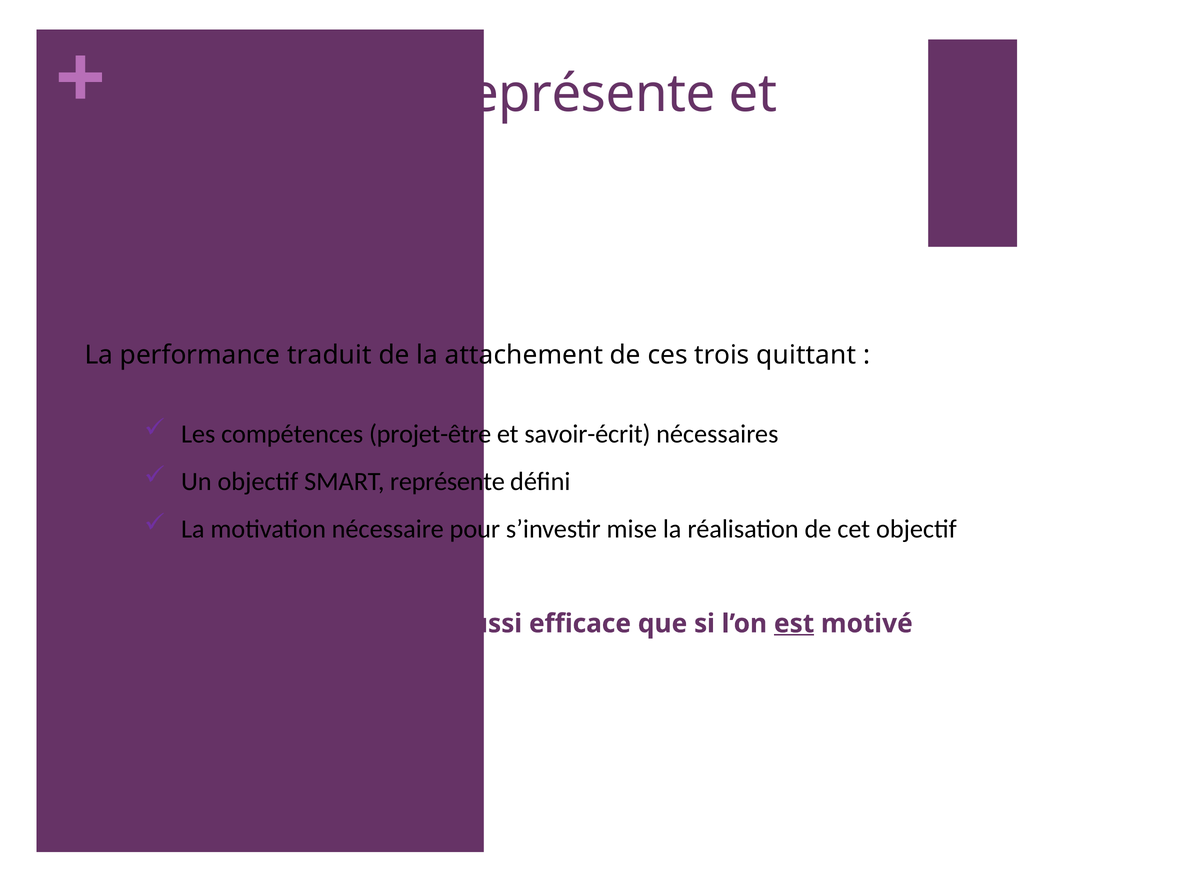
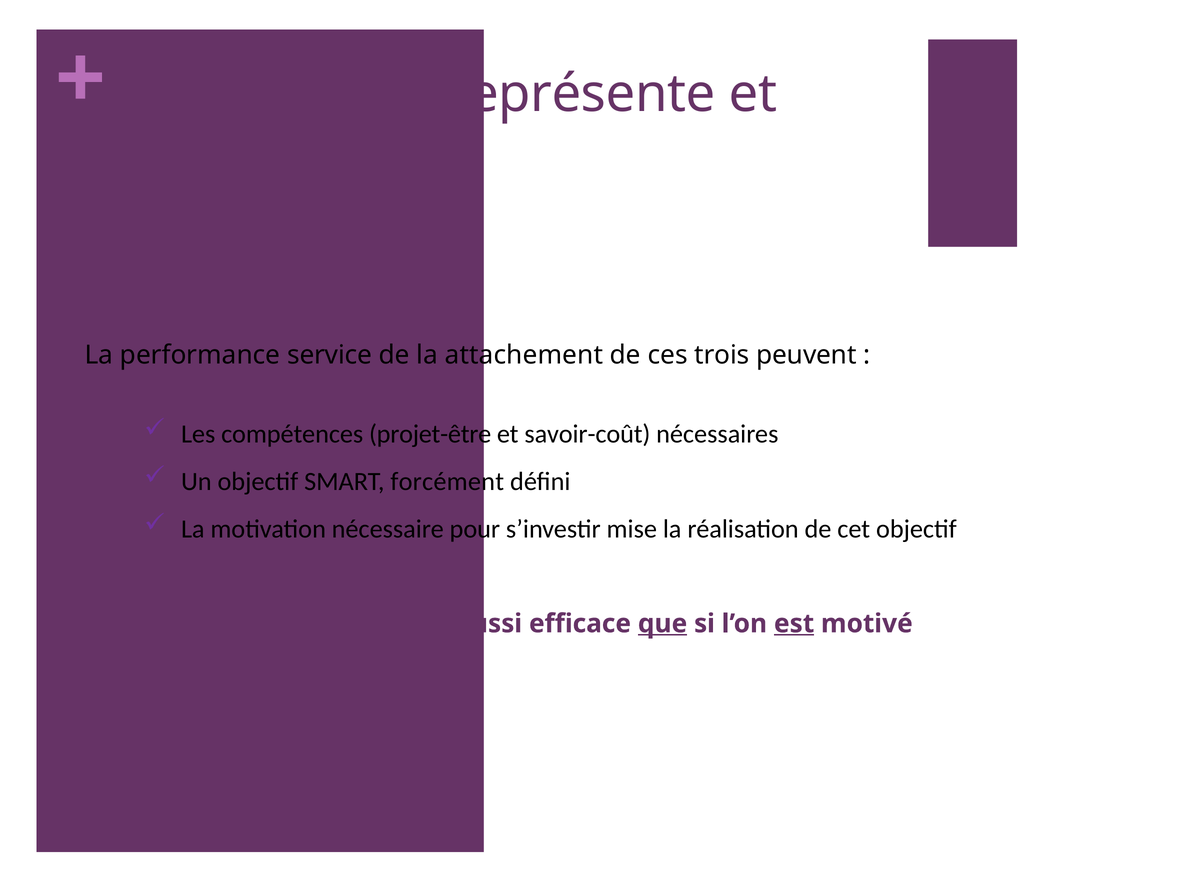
traduit: traduit -> service
quittant: quittant -> peuvent
savoir-écrit: savoir-écrit -> savoir-coût
SMART représente: représente -> forcément
que underline: none -> present
